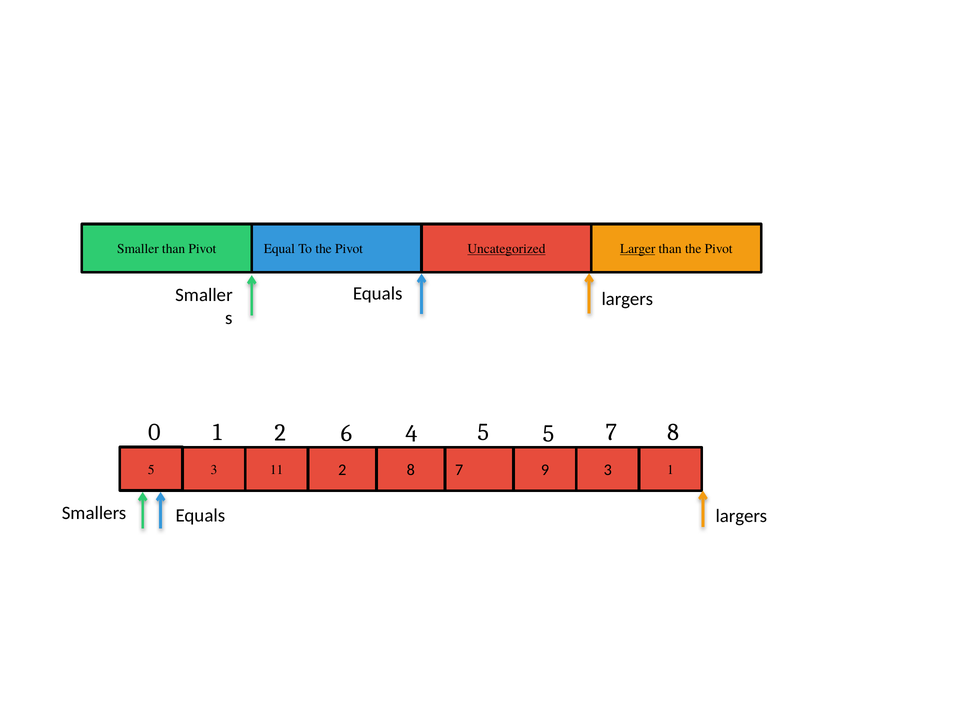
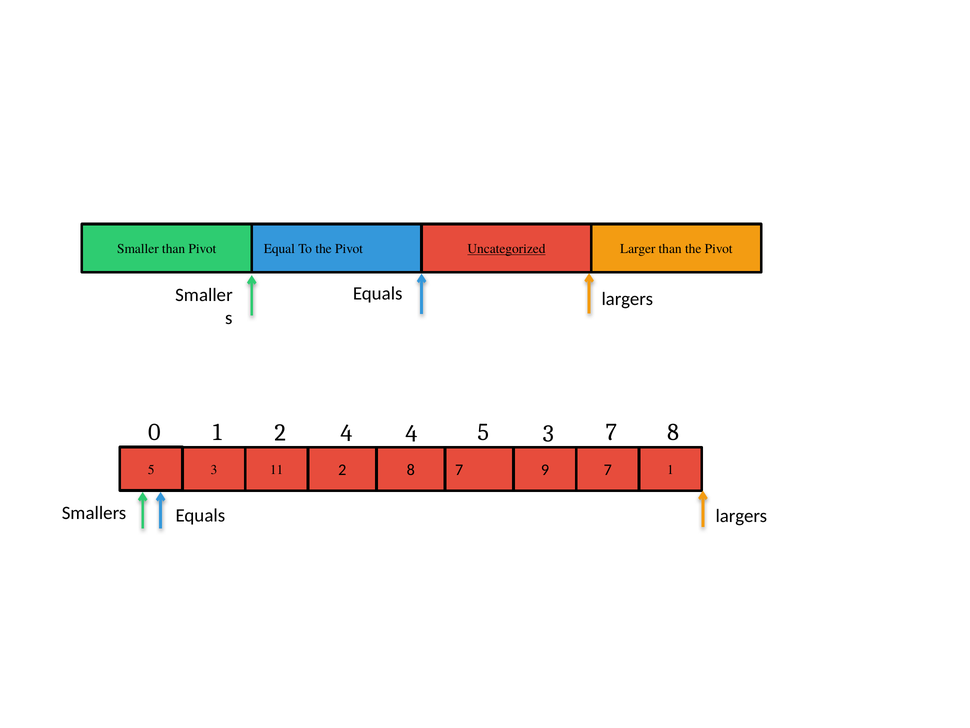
Larger underline: present -> none
2 6: 6 -> 4
4 5 5: 5 -> 3
2 3: 3 -> 7
